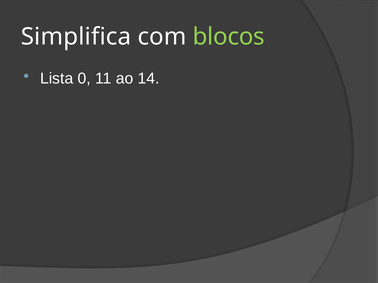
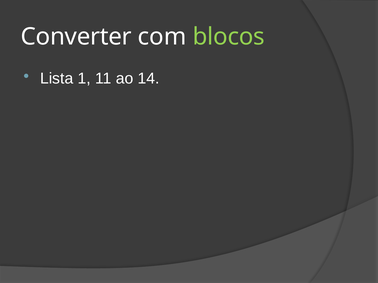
Simplifica: Simplifica -> Converter
0: 0 -> 1
